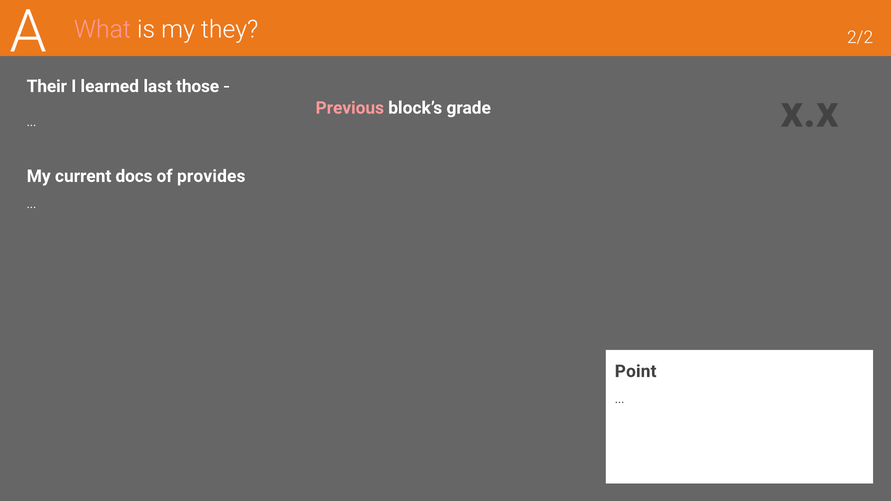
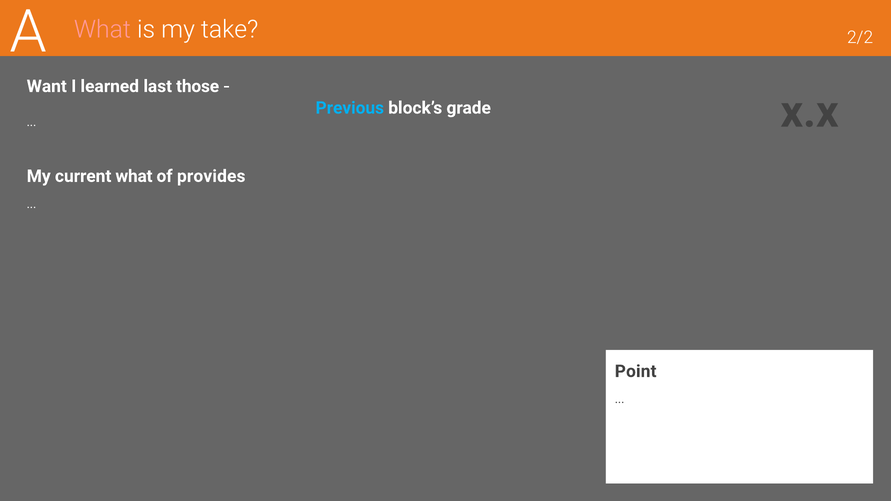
they: they -> take
Their: Their -> Want
Previous colour: pink -> light blue
current docs: docs -> what
